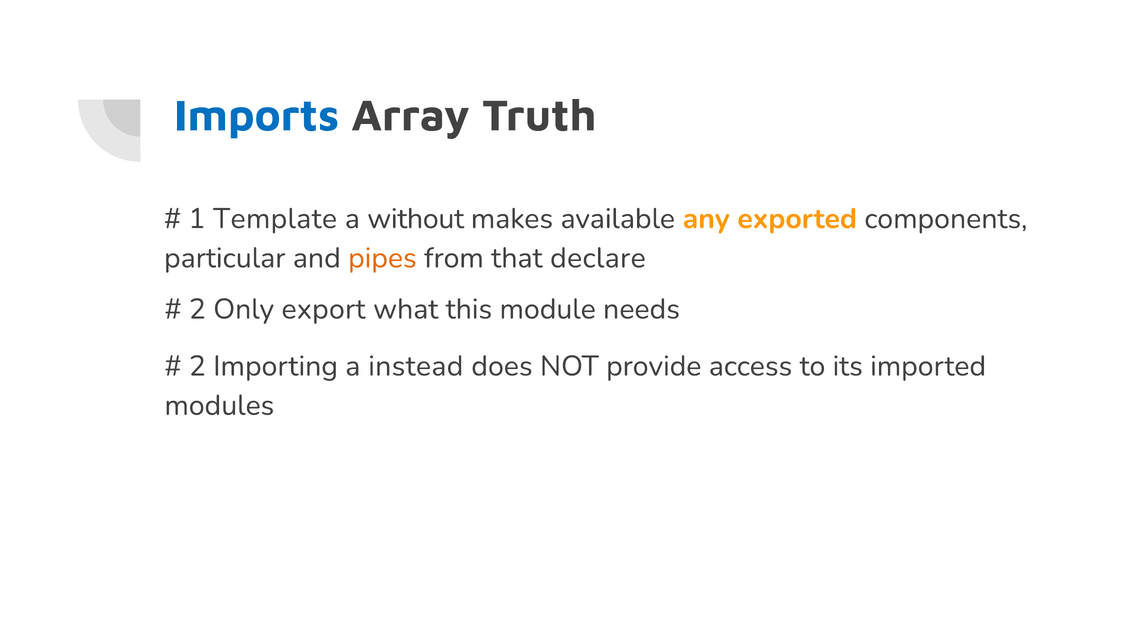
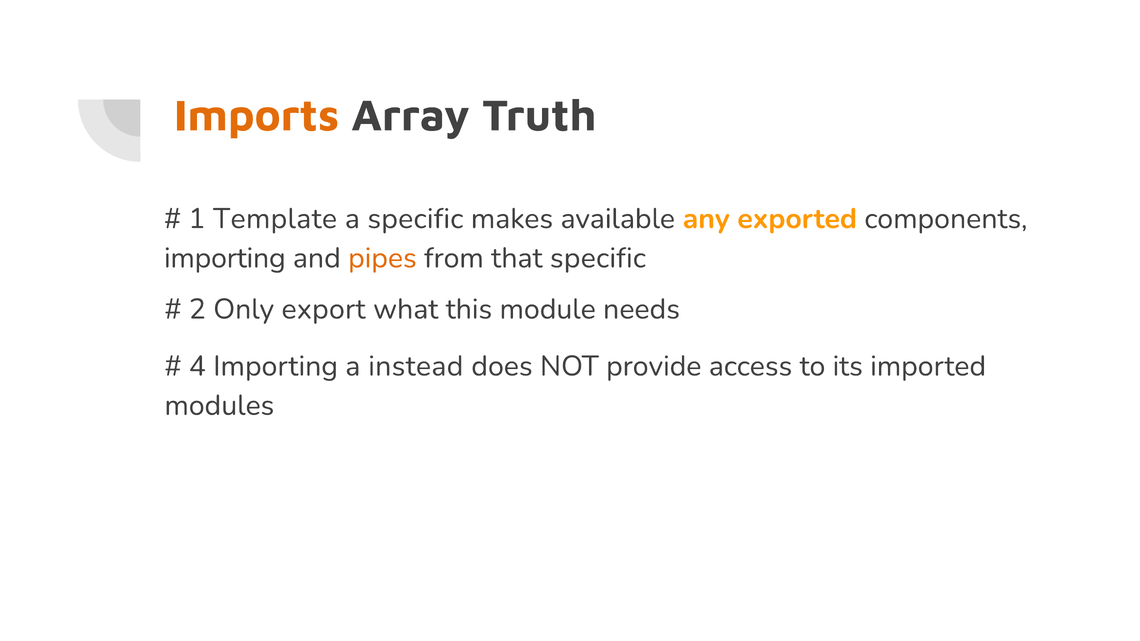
Imports colour: blue -> orange
a without: without -> specific
particular at (225, 258): particular -> importing
that declare: declare -> specific
2 at (197, 366): 2 -> 4
